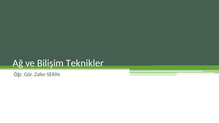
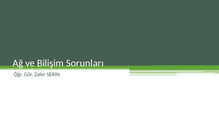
Teknikler: Teknikler -> Sorunları
